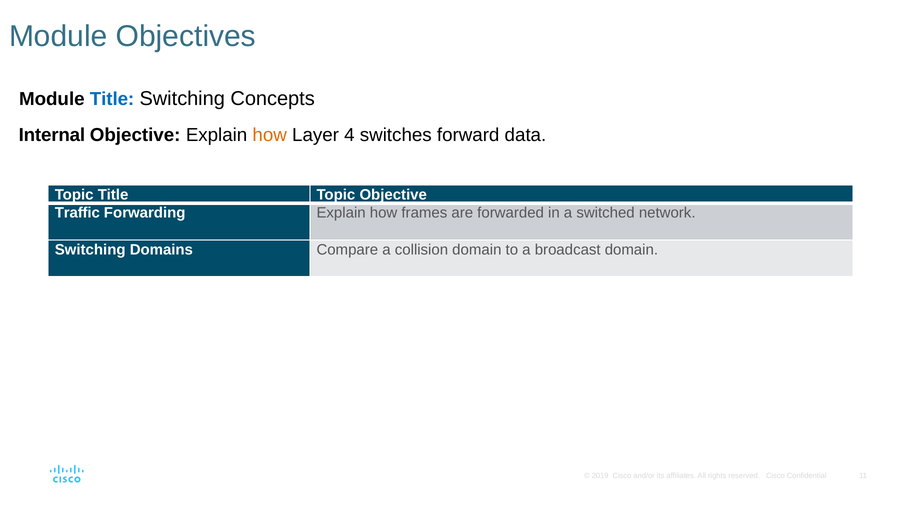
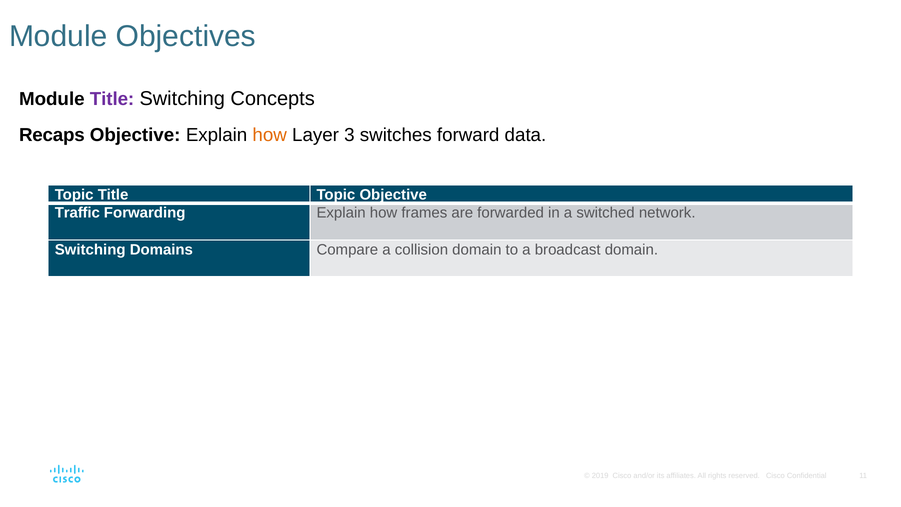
Title at (112, 99) colour: blue -> purple
Internal: Internal -> Recaps
4: 4 -> 3
